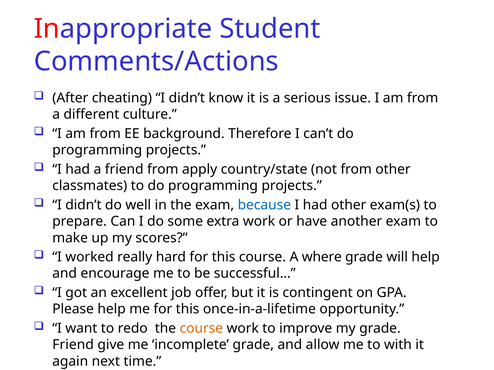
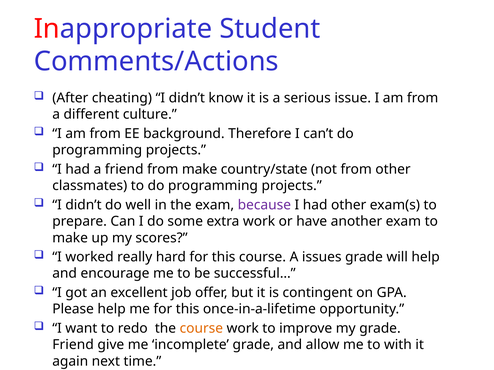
from apply: apply -> make
because colour: blue -> purple
where: where -> issues
